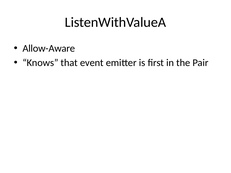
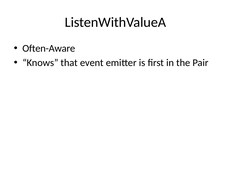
Allow-Aware: Allow-Aware -> Often-Aware
